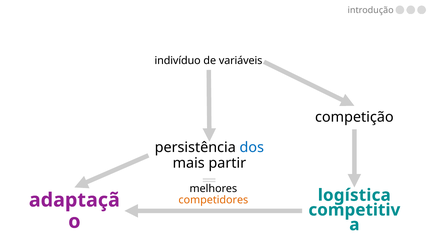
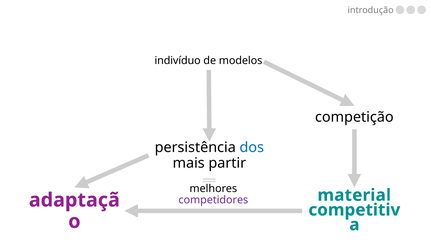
variáveis: variáveis -> modelos
logística: logística -> material
competidores colour: orange -> purple
